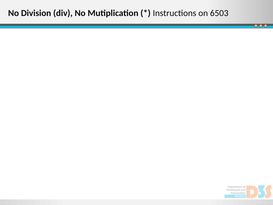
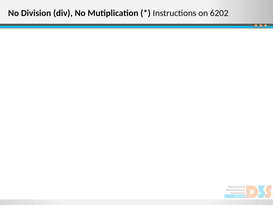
6503: 6503 -> 6202
